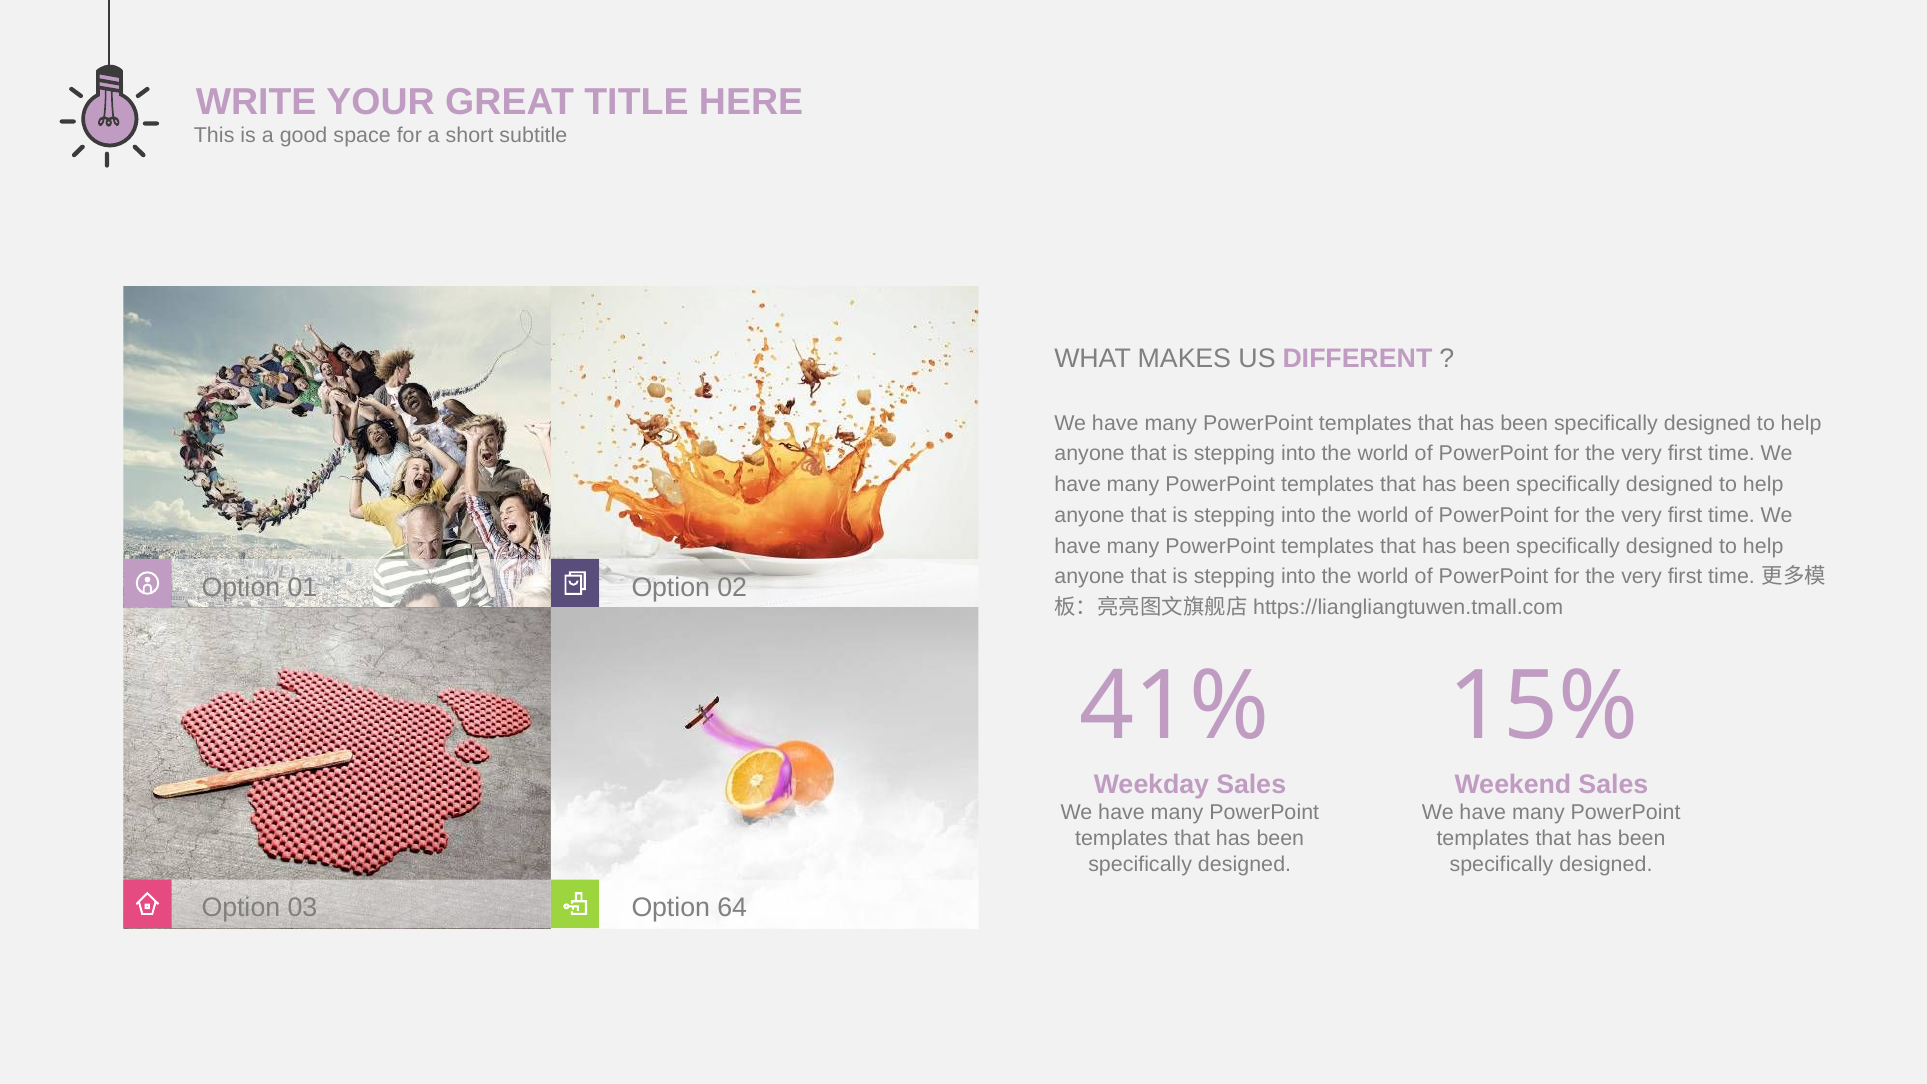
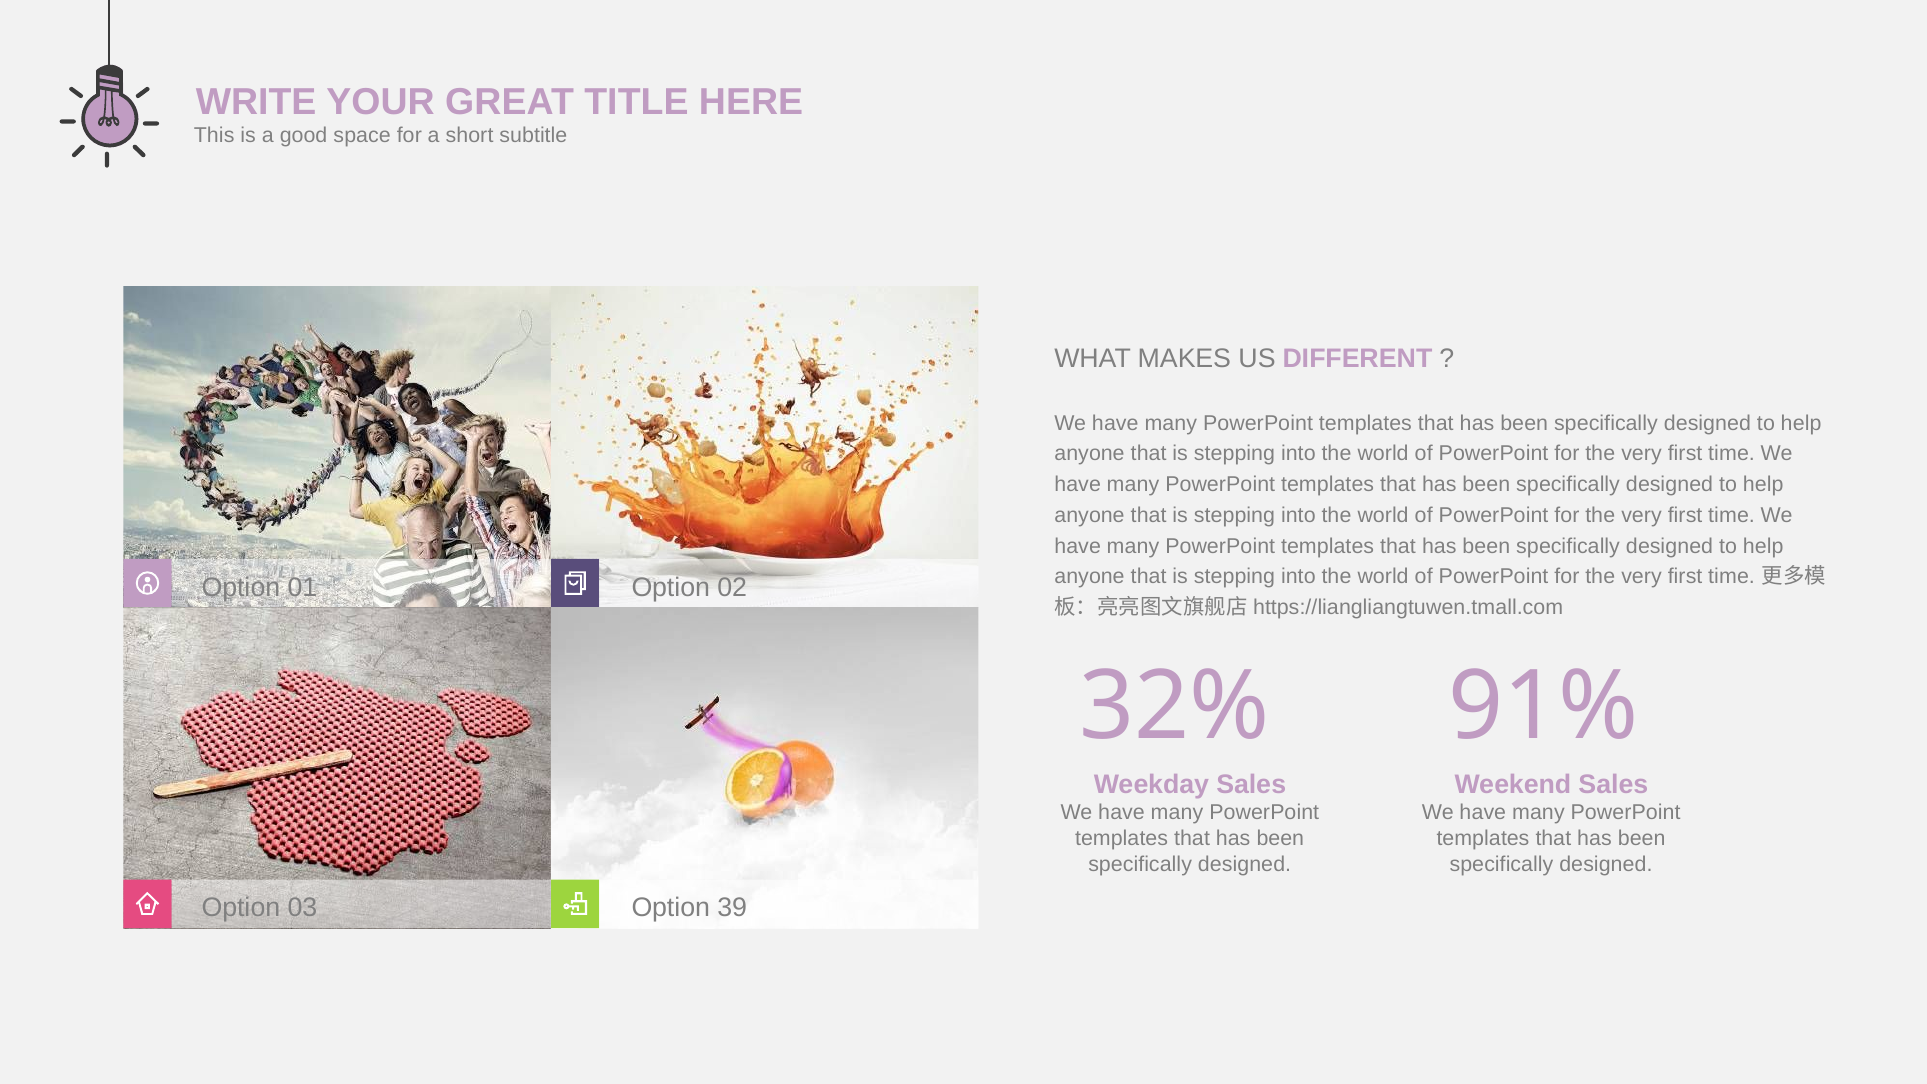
41%: 41% -> 32%
15%: 15% -> 91%
64: 64 -> 39
